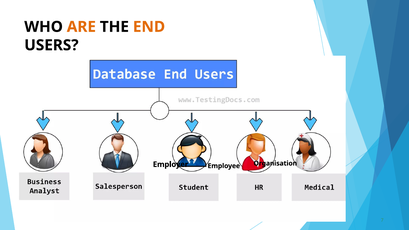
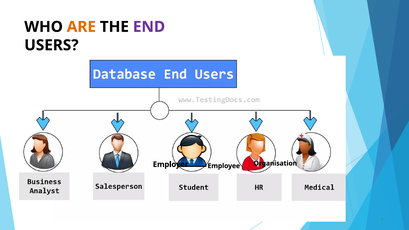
END colour: orange -> purple
